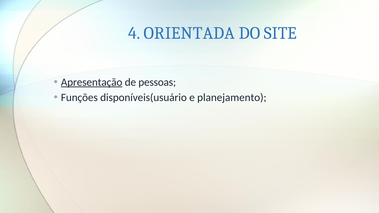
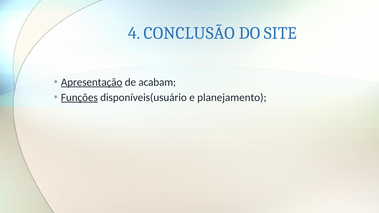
ORIENTADA: ORIENTADA -> CONCLUSÃO
pessoas: pessoas -> acabam
Funções underline: none -> present
